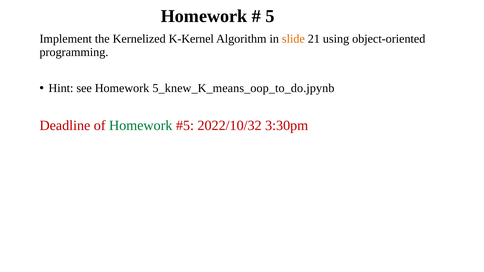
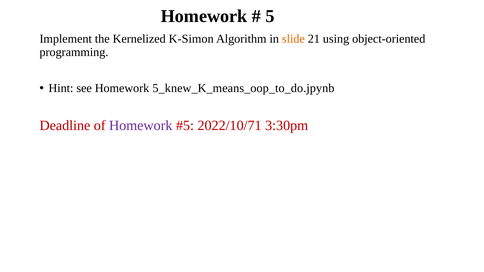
K-Kernel: K-Kernel -> K-Simon
Homework at (141, 126) colour: green -> purple
2022/10/32: 2022/10/32 -> 2022/10/71
